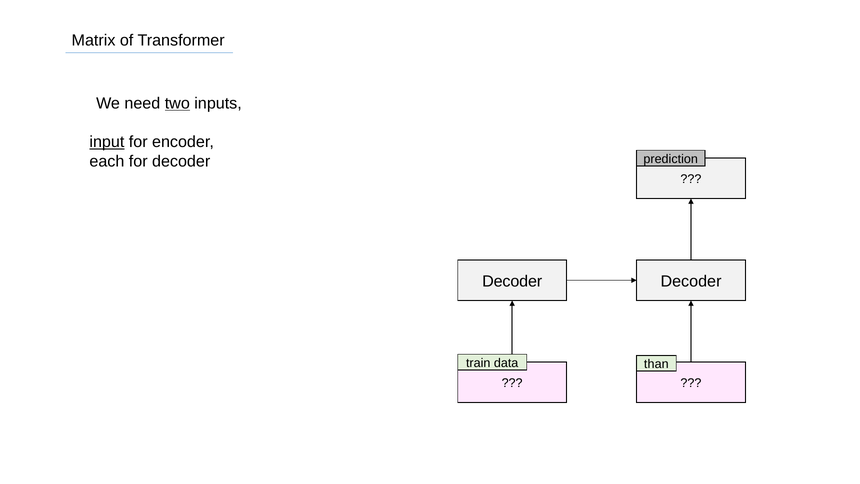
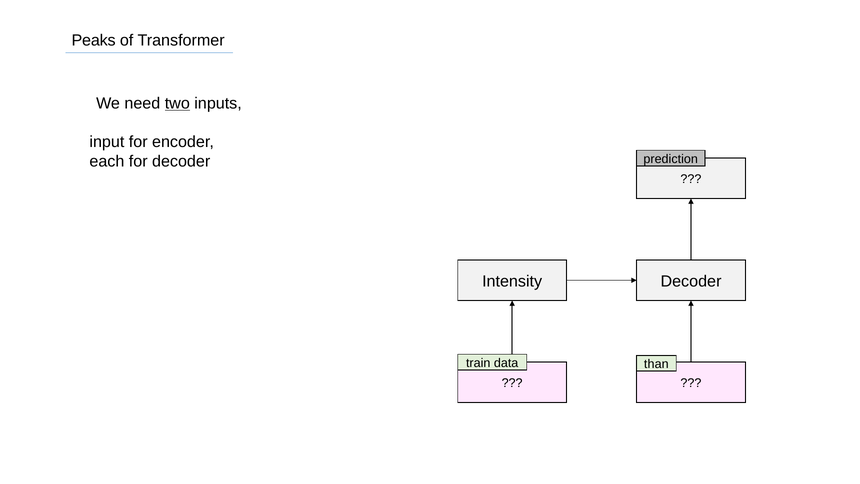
Matrix: Matrix -> Peaks
input underline: present -> none
Decoder at (512, 281): Decoder -> Intensity
